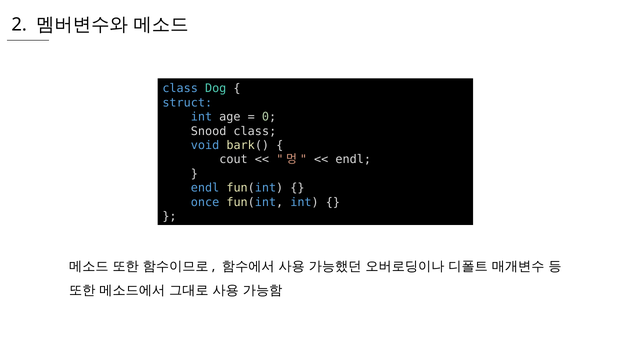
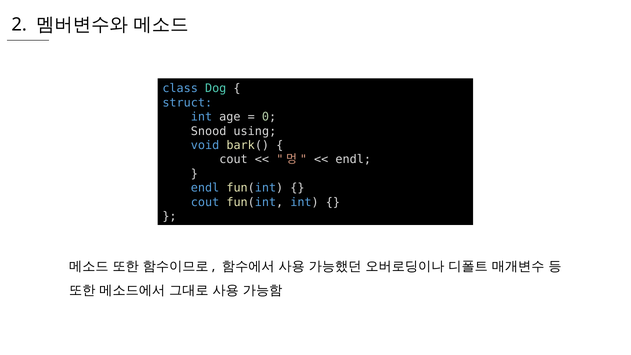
Snood class: class -> using
once at (205, 202): once -> cout
